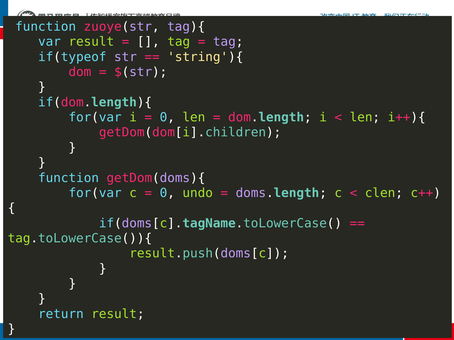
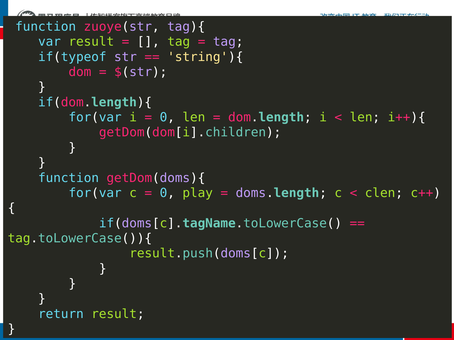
undo: undo -> play
